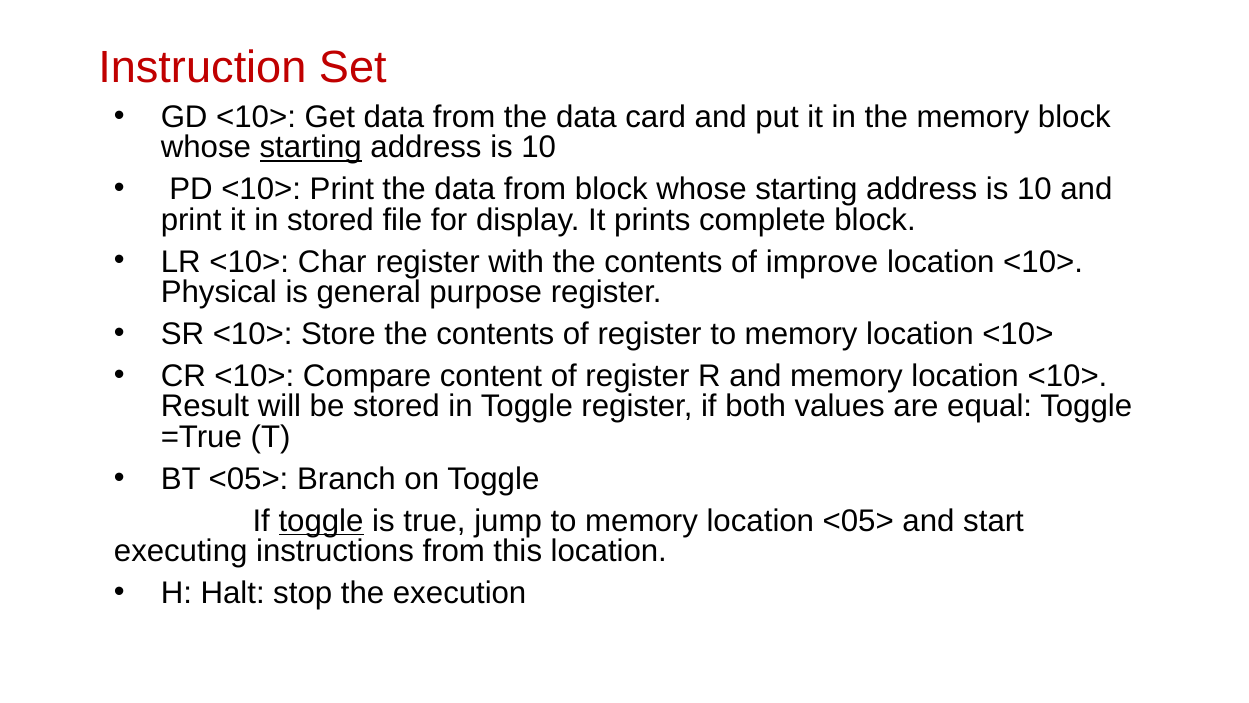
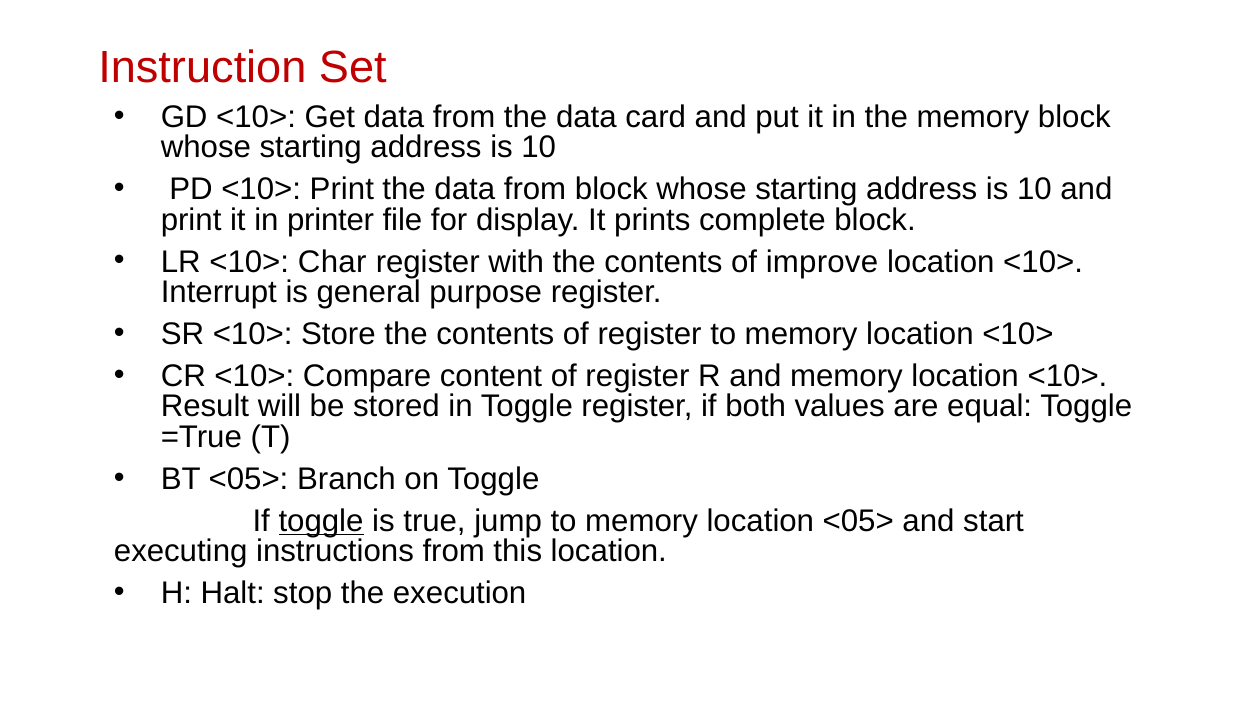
starting at (311, 147) underline: present -> none
in stored: stored -> printer
Physical: Physical -> Interrupt
